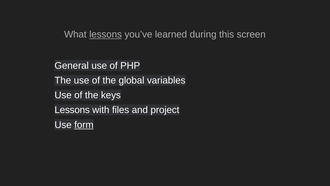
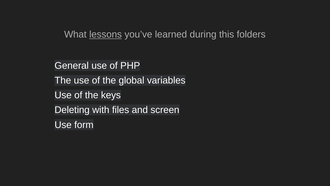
screen: screen -> folders
Lessons at (72, 110): Lessons -> Deleting
project: project -> screen
form underline: present -> none
